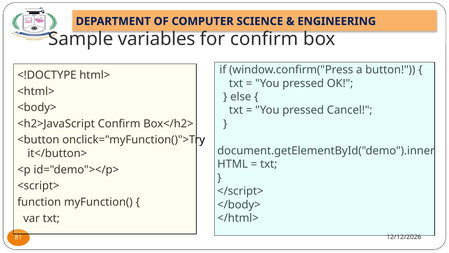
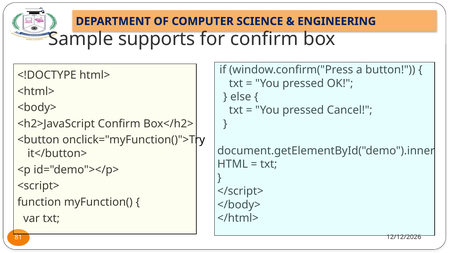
variables: variables -> supports
